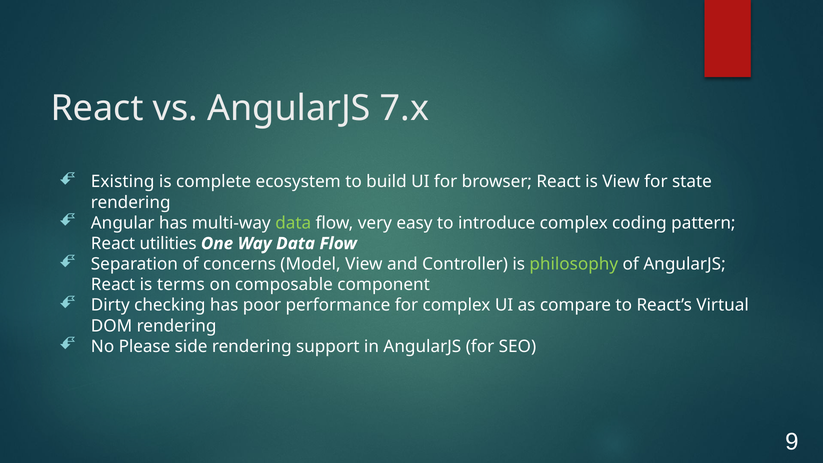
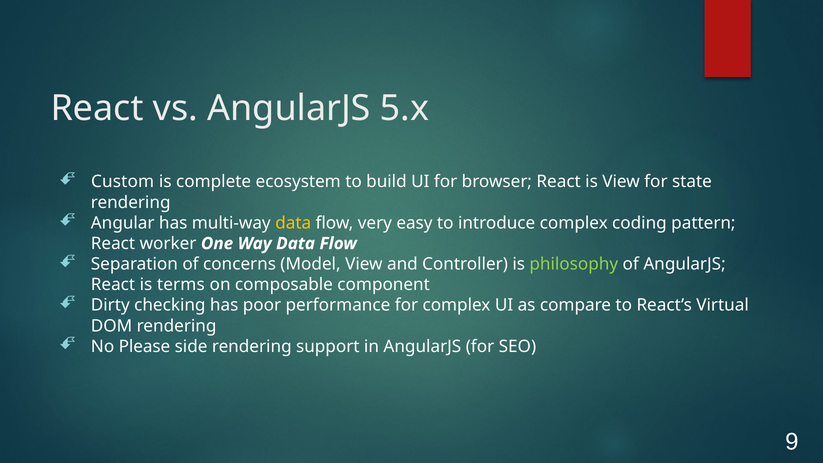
7.x: 7.x -> 5.x
Existing: Existing -> Custom
data at (293, 223) colour: light green -> yellow
utilities: utilities -> worker
